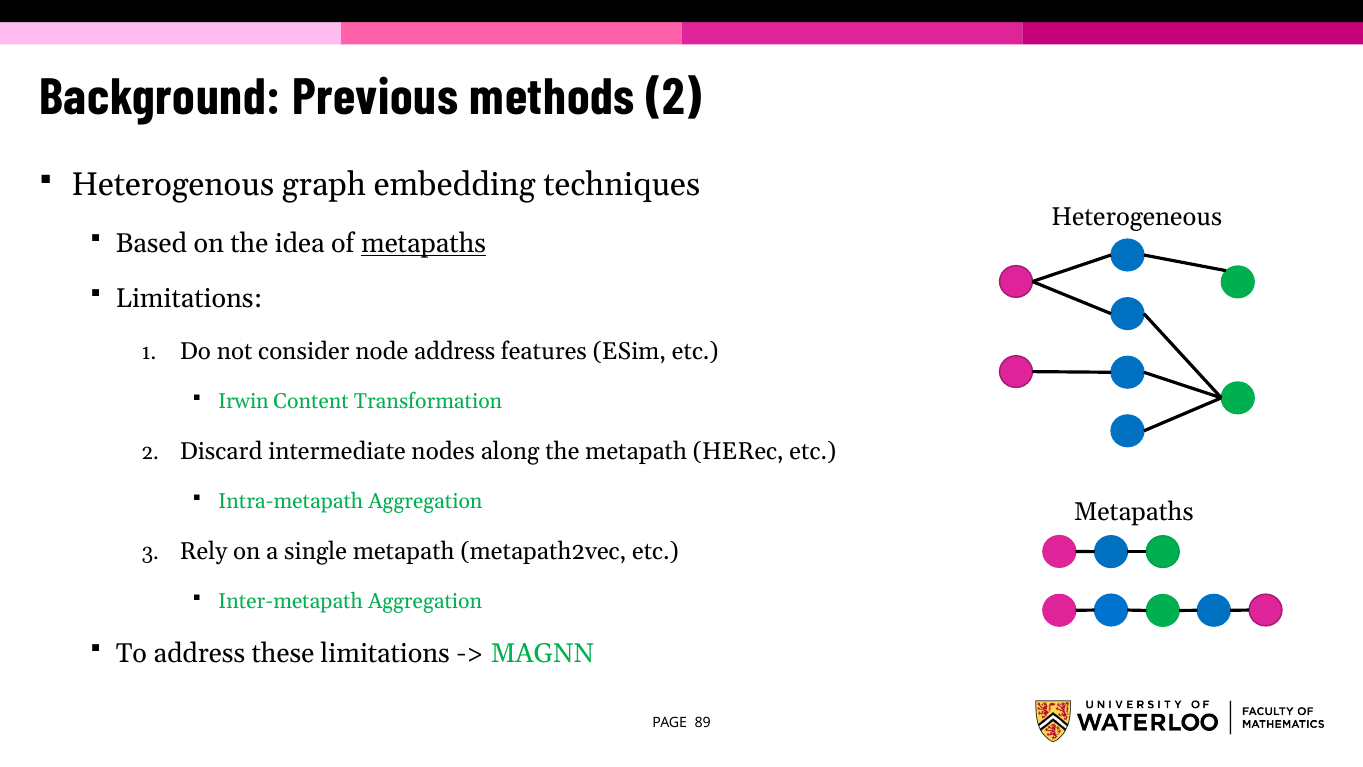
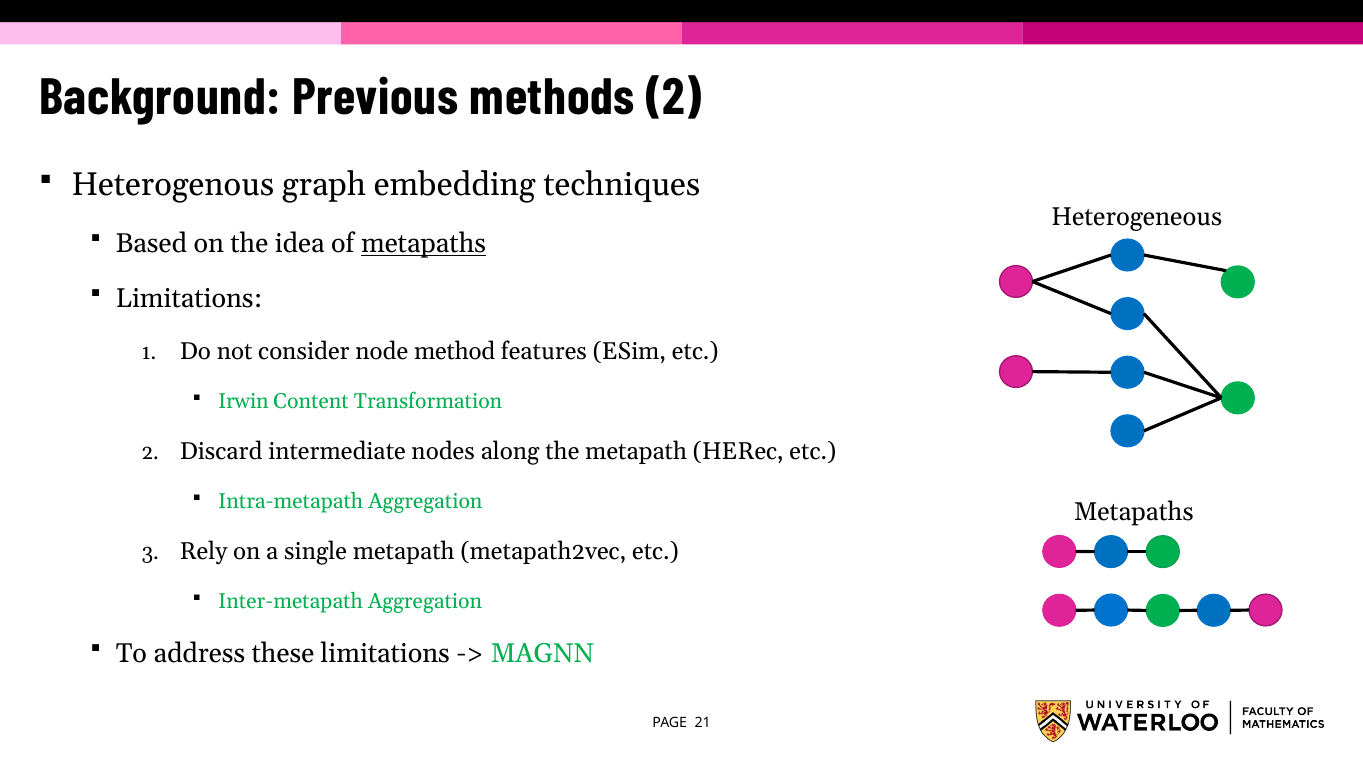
node address: address -> method
89: 89 -> 21
